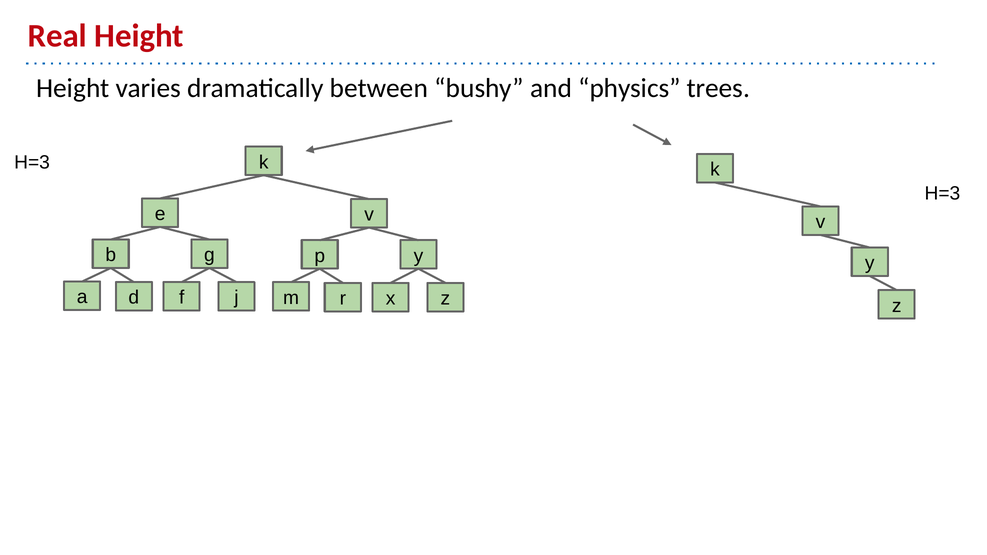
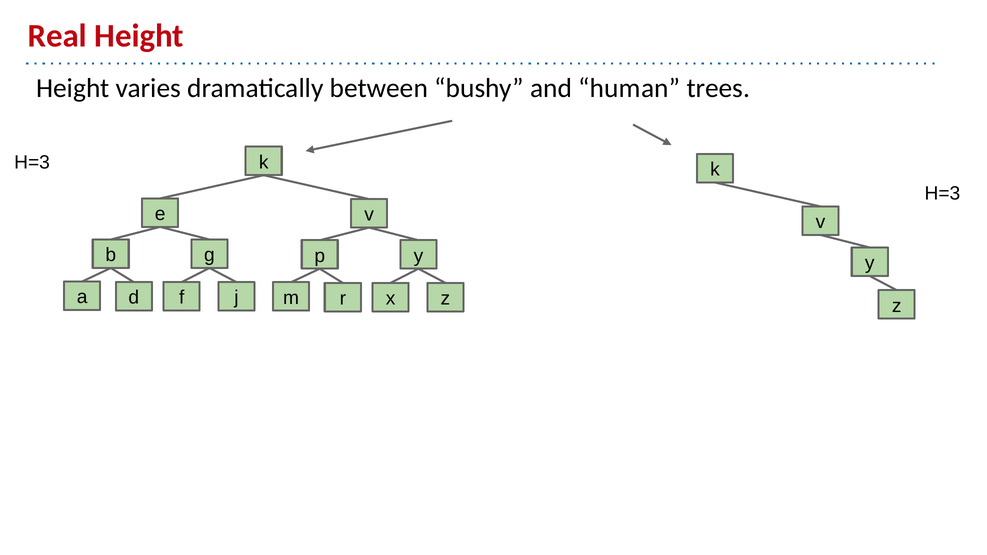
physics: physics -> human
